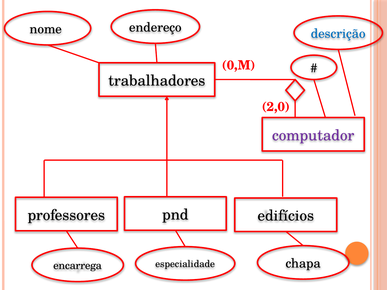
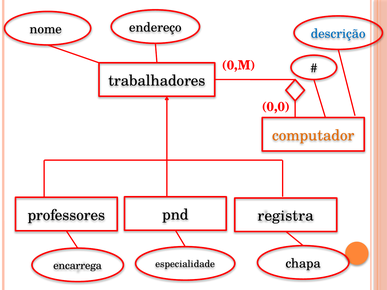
2,0: 2,0 -> 0,0
computador colour: purple -> orange
edifícios: edifícios -> registra
